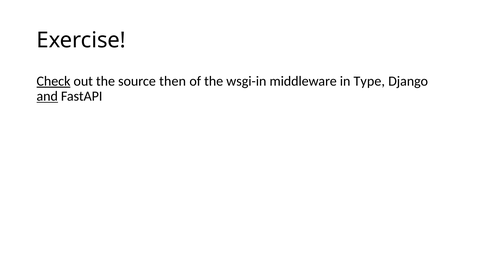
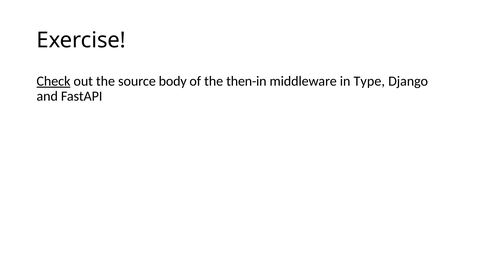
then: then -> body
wsgi-in: wsgi-in -> then-in
and underline: present -> none
